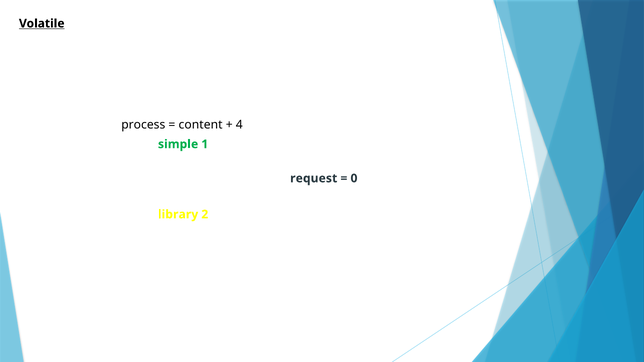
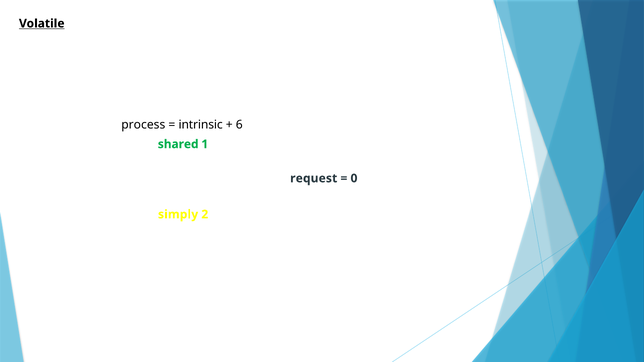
content: content -> intrinsic
4: 4 -> 6
simple: simple -> shared
library: library -> simply
